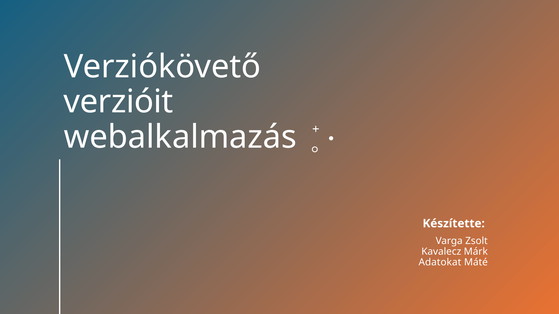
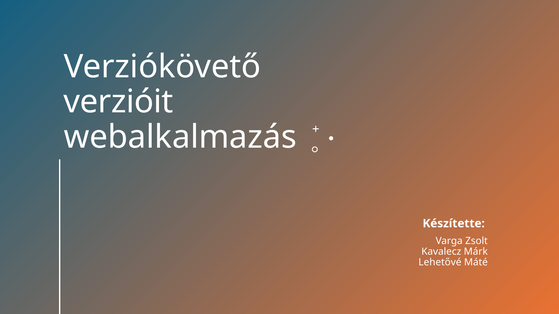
Adatokat: Adatokat -> Lehetővé
